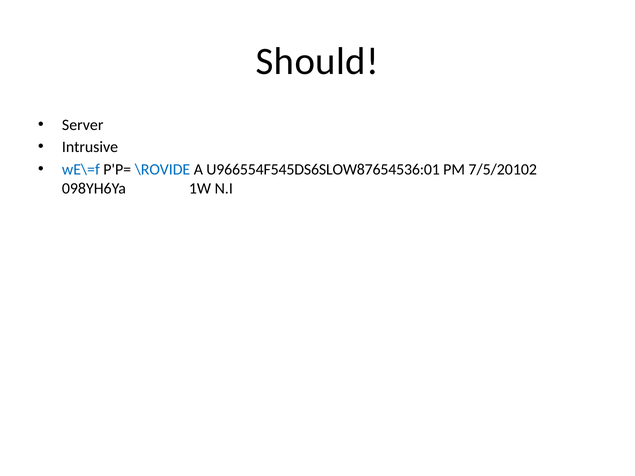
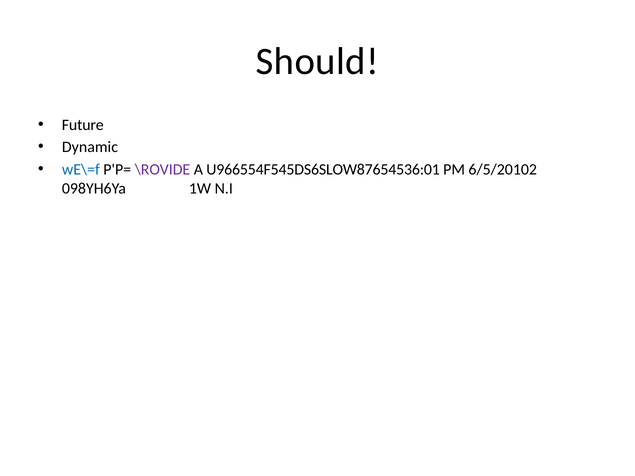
Server: Server -> Future
Intrusive: Intrusive -> Dynamic
\ROVIDE colour: blue -> purple
7/5/20102: 7/5/20102 -> 6/5/20102
